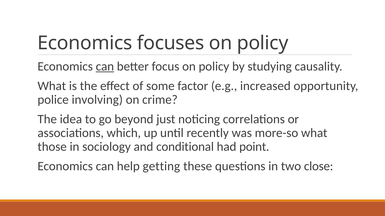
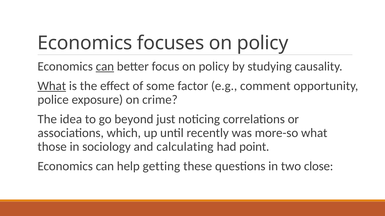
What at (52, 86) underline: none -> present
increased: increased -> comment
involving: involving -> exposure
conditional: conditional -> calculating
